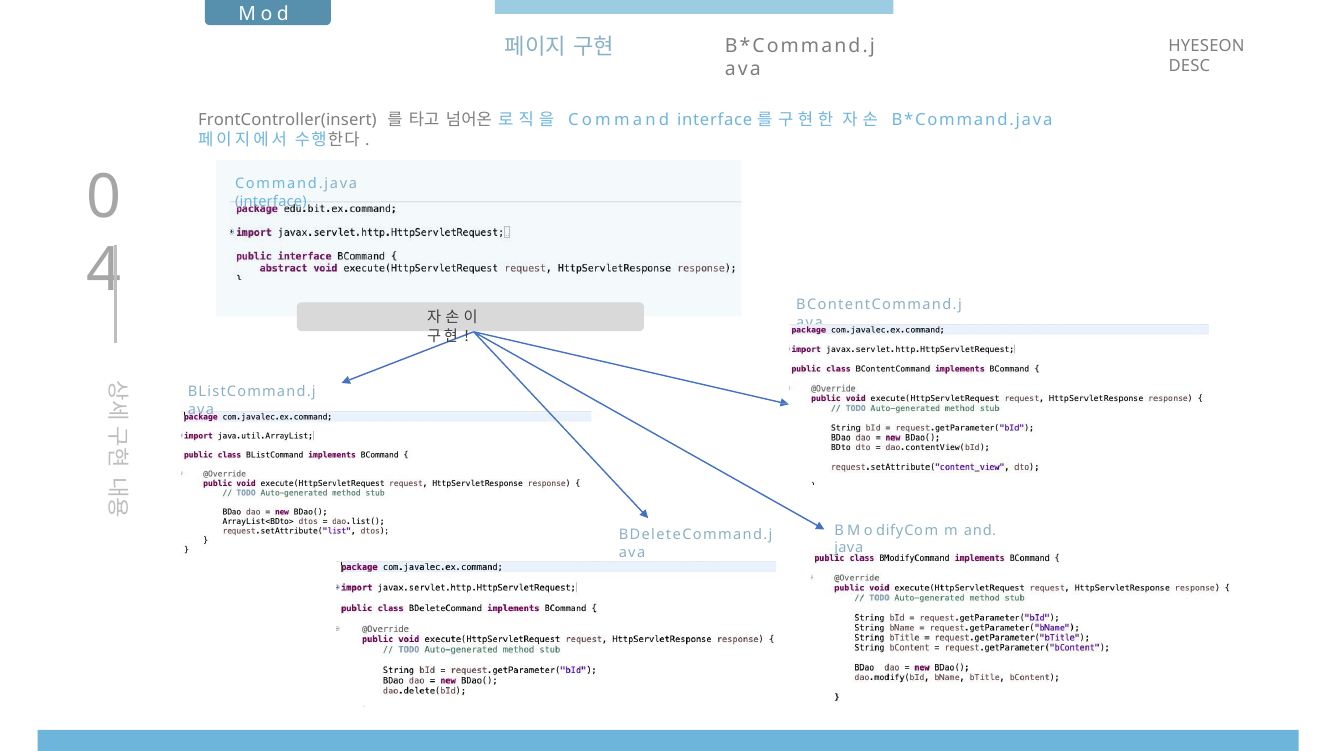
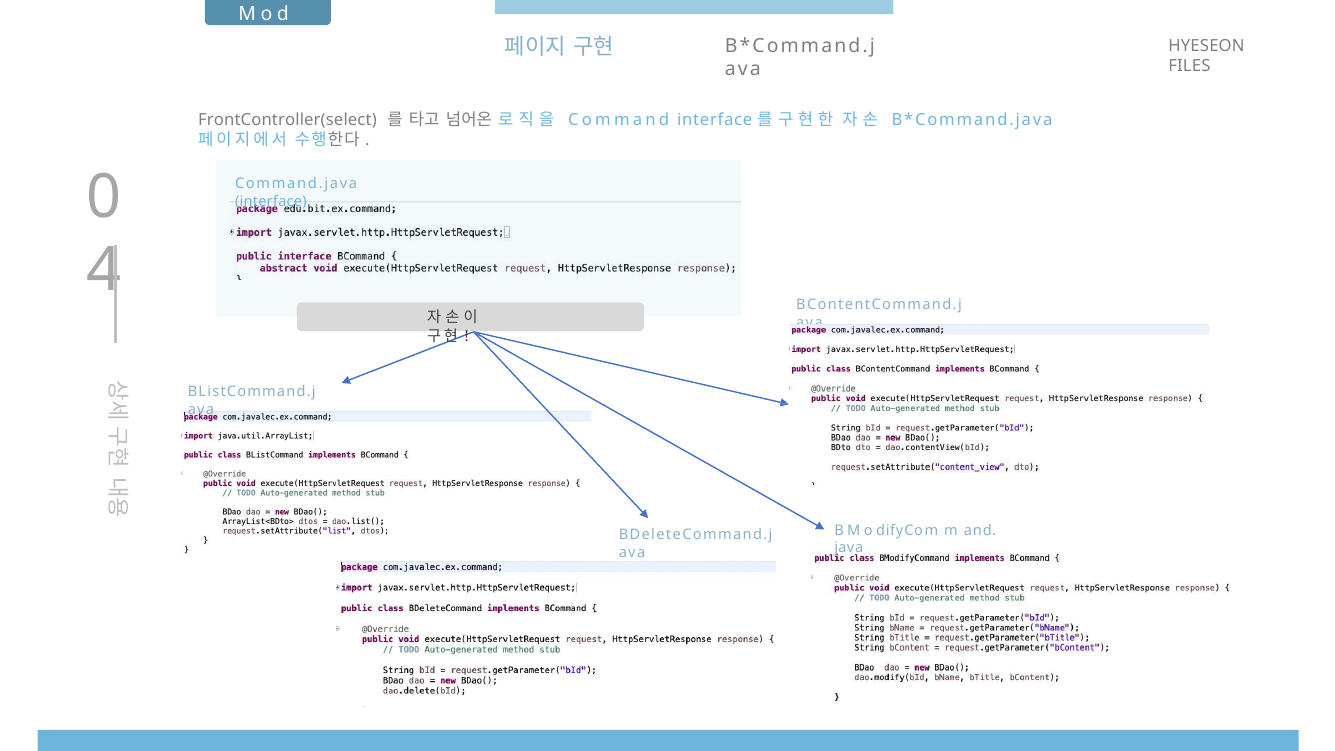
DESC: DESC -> FILES
FrontController(insert: FrontController(insert -> FrontController(select
